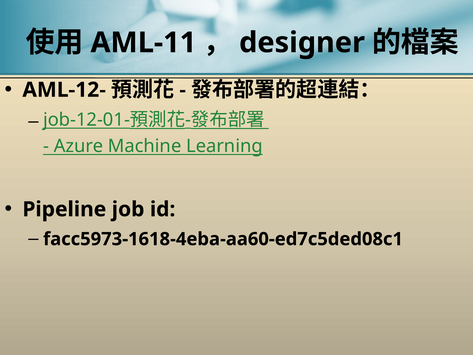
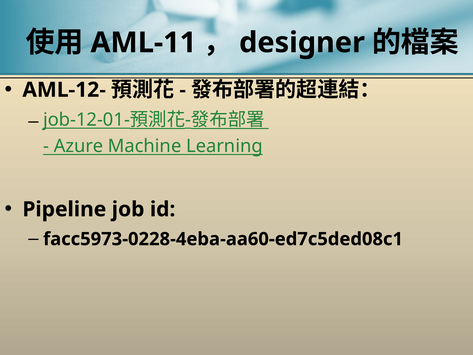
facc5973-1618-4eba-aa60-ed7c5ded08c1: facc5973-1618-4eba-aa60-ed7c5ded08c1 -> facc5973-0228-4eba-aa60-ed7c5ded08c1
